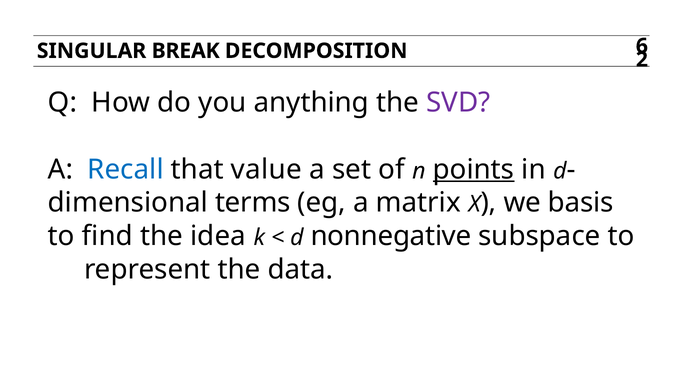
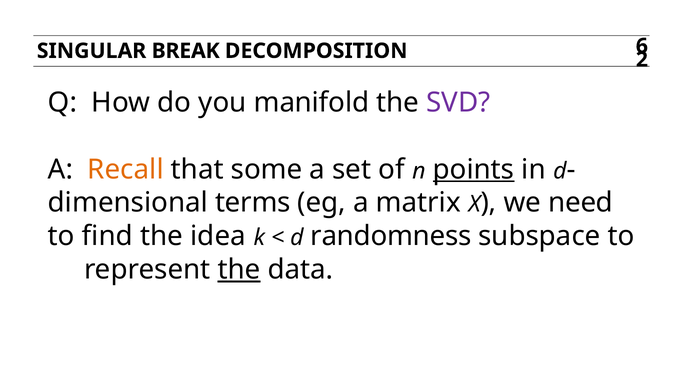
anything: anything -> manifold
Recall colour: blue -> orange
value: value -> some
basis: basis -> need
nonnegative: nonnegative -> randomness
the at (239, 269) underline: none -> present
